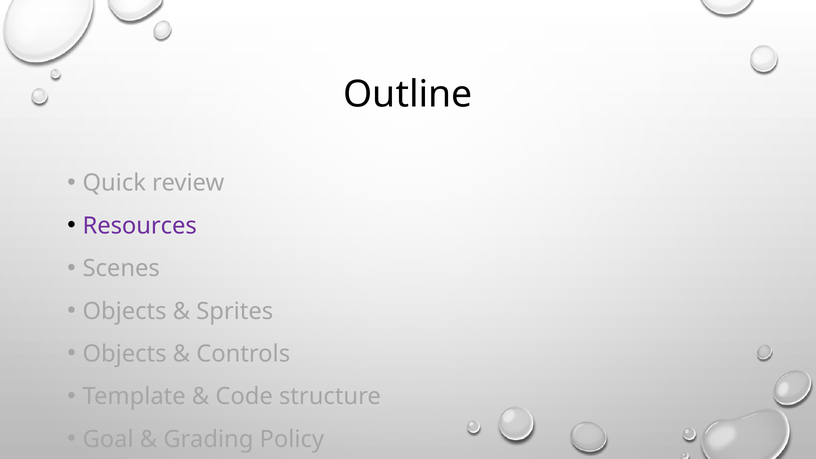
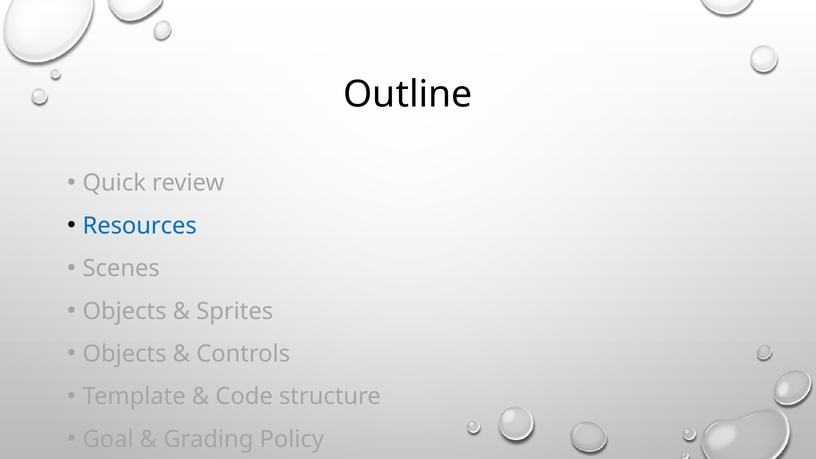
Resources colour: purple -> blue
